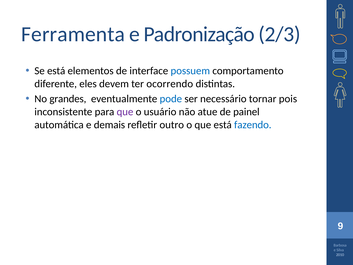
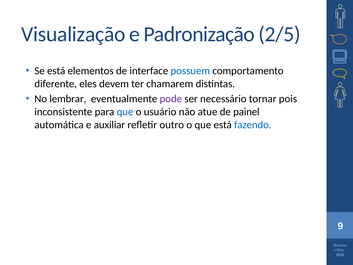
Ferramenta: Ferramenta -> Visualização
2/3: 2/3 -> 2/5
ocorrendo: ocorrendo -> chamarem
grandes: grandes -> lembrar
pode colour: blue -> purple
que at (125, 112) colour: purple -> blue
demais: demais -> auxiliar
